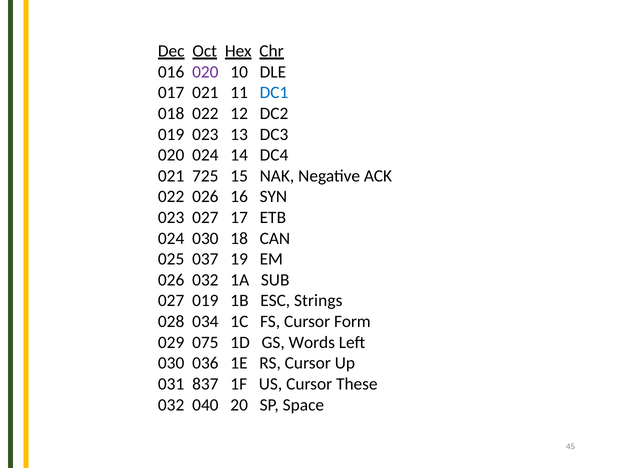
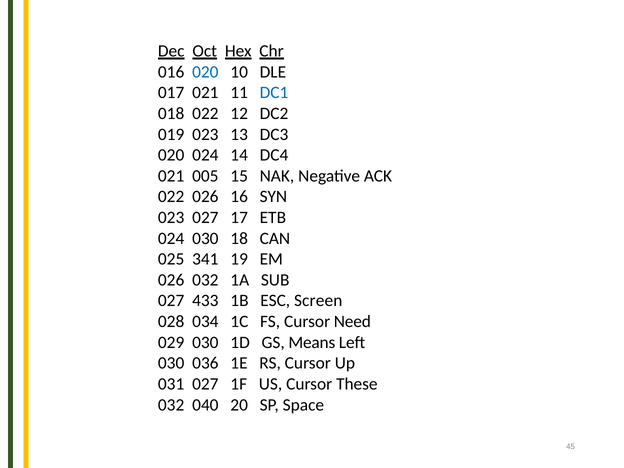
020 at (205, 72) colour: purple -> blue
725: 725 -> 005
037: 037 -> 341
027 019: 019 -> 433
Strings: Strings -> Screen
Form: Form -> Need
029 075: 075 -> 030
Words: Words -> Means
031 837: 837 -> 027
